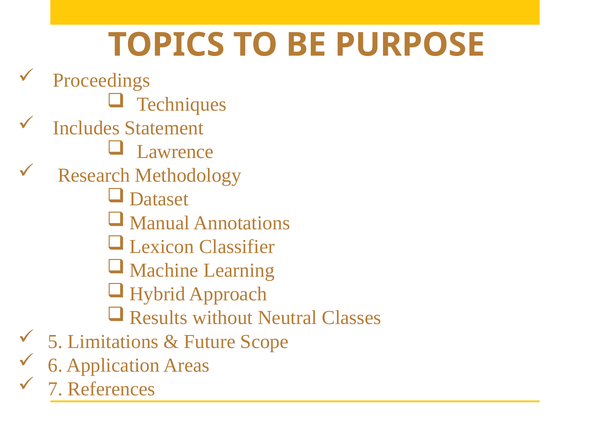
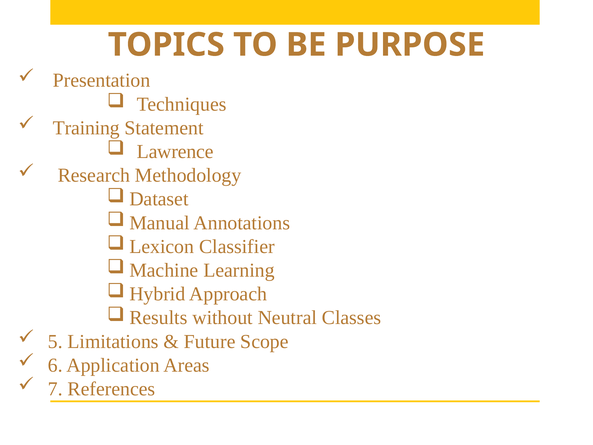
Proceedings: Proceedings -> Presentation
Includes: Includes -> Training
